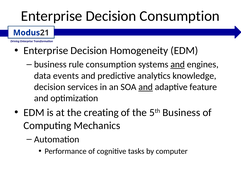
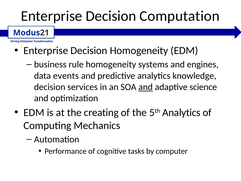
Decision Consumption: Consumption -> Computation
rule consumption: consumption -> homogeneity
and at (178, 64) underline: present -> none
feature: feature -> science
5th Business: Business -> Analytics
